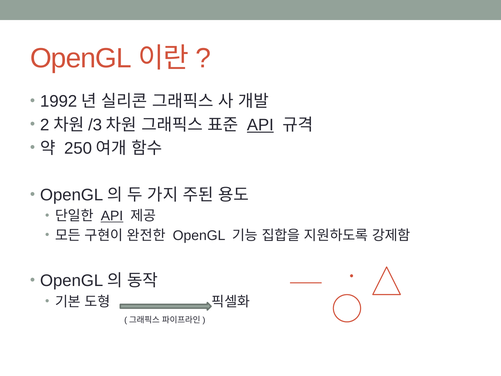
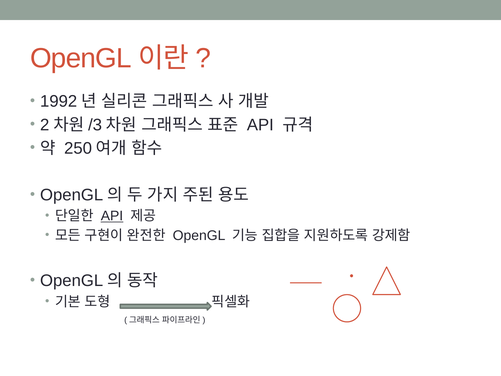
API at (260, 125) underline: present -> none
